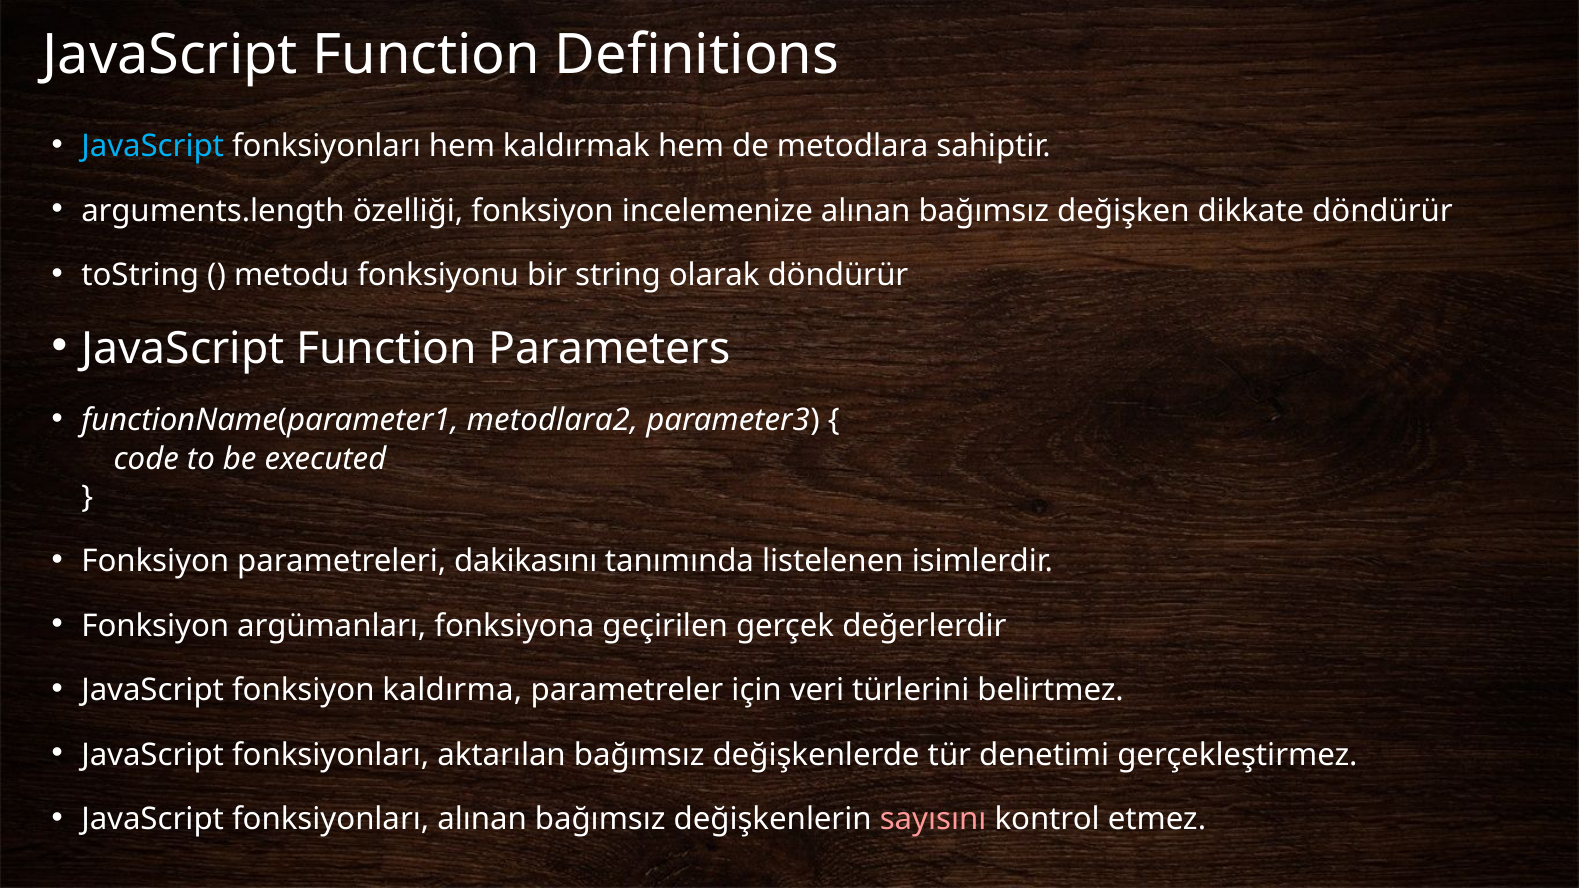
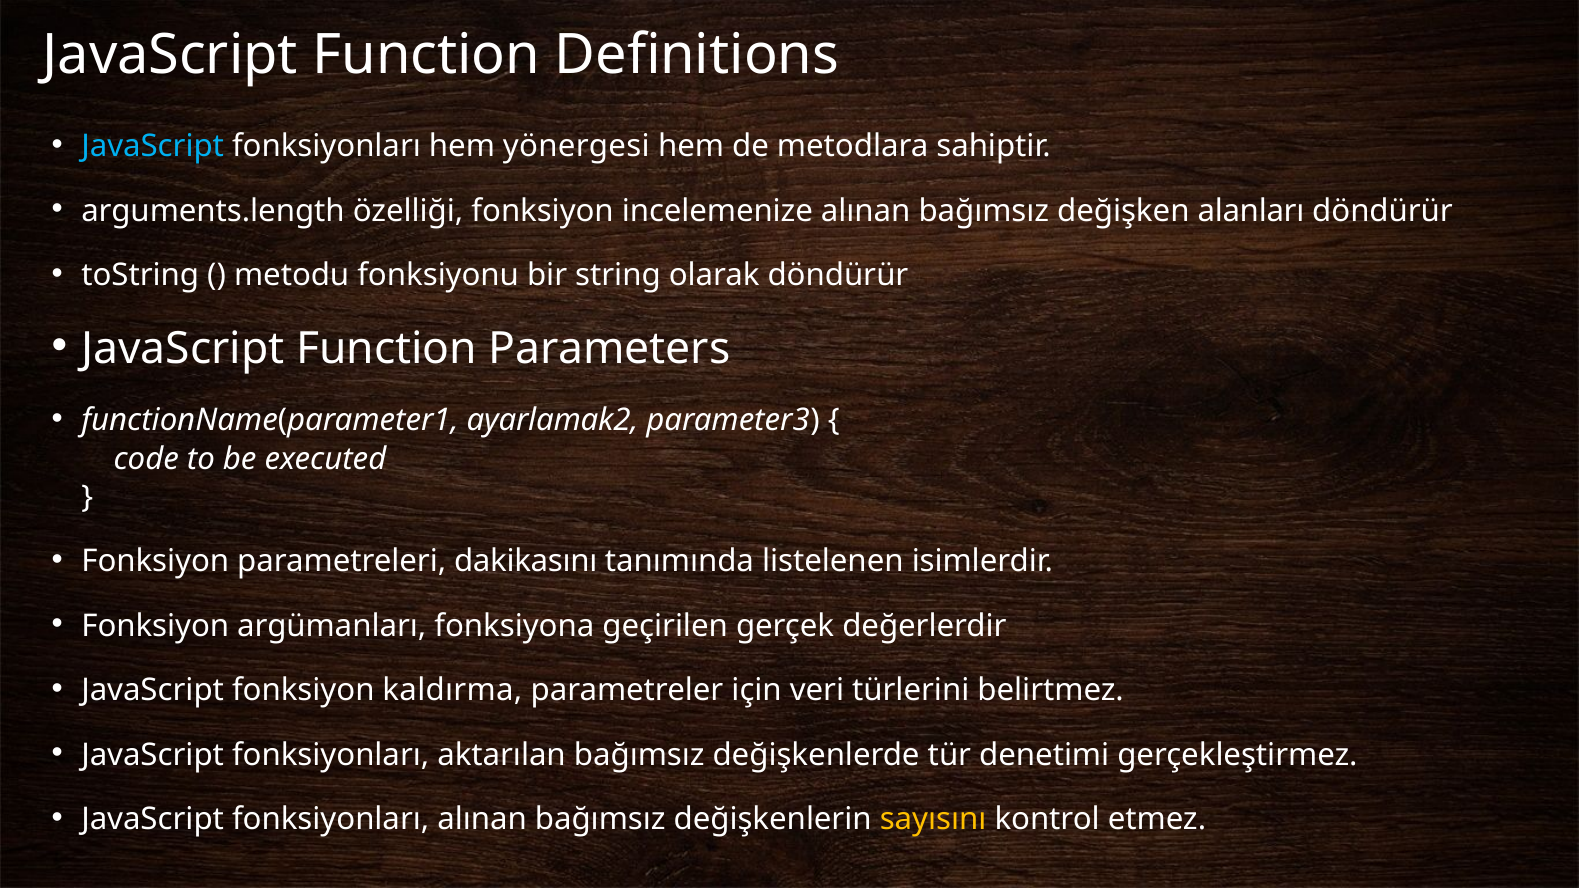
kaldırmak: kaldırmak -> yönergesi
dikkate: dikkate -> alanları
metodlara2: metodlara2 -> ayarlamak2
sayısını colour: pink -> yellow
